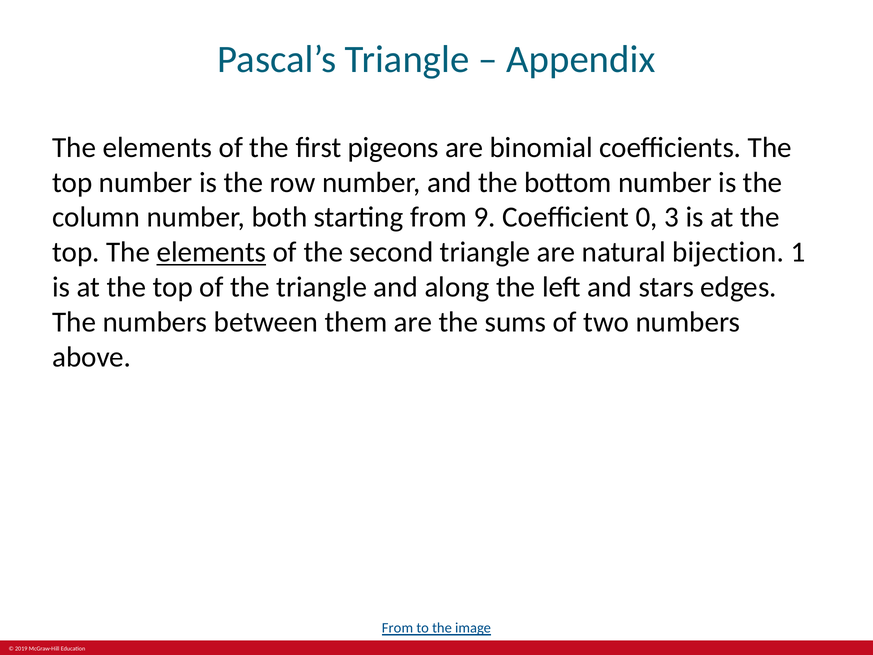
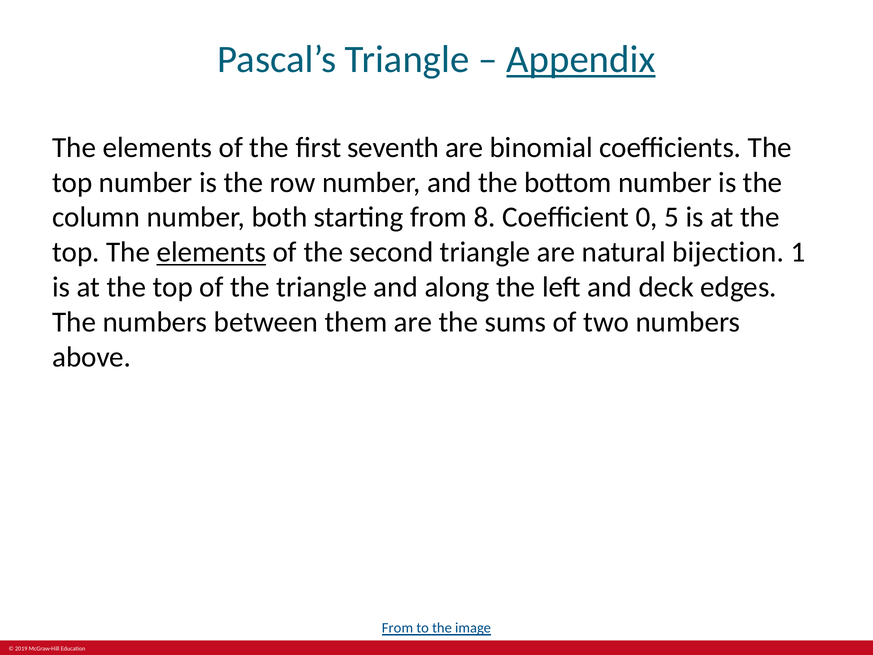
Appendix underline: none -> present
pigeons: pigeons -> seventh
9: 9 -> 8
3: 3 -> 5
stars: stars -> deck
